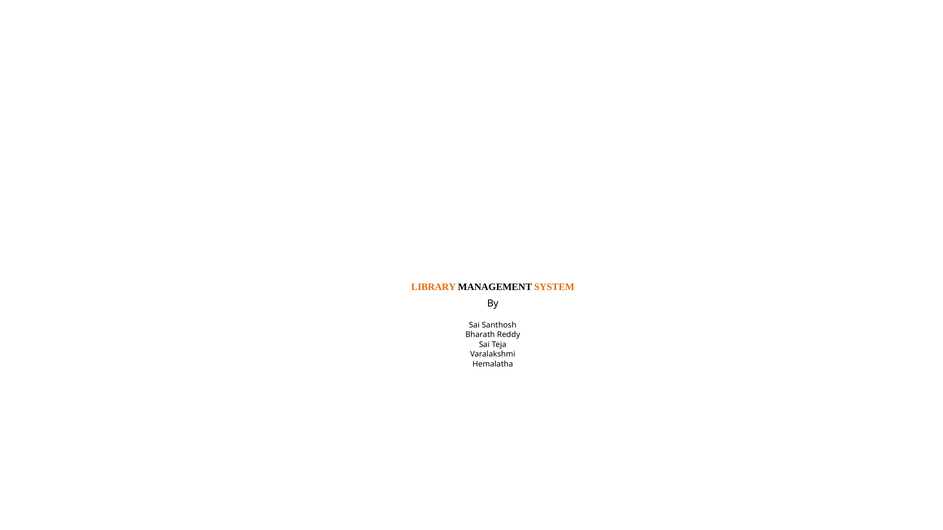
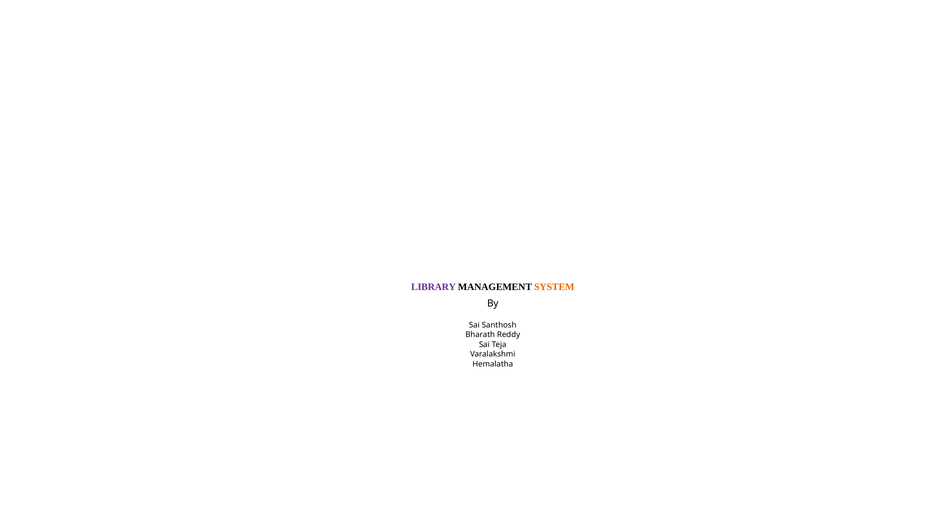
LIBRARY colour: orange -> purple
